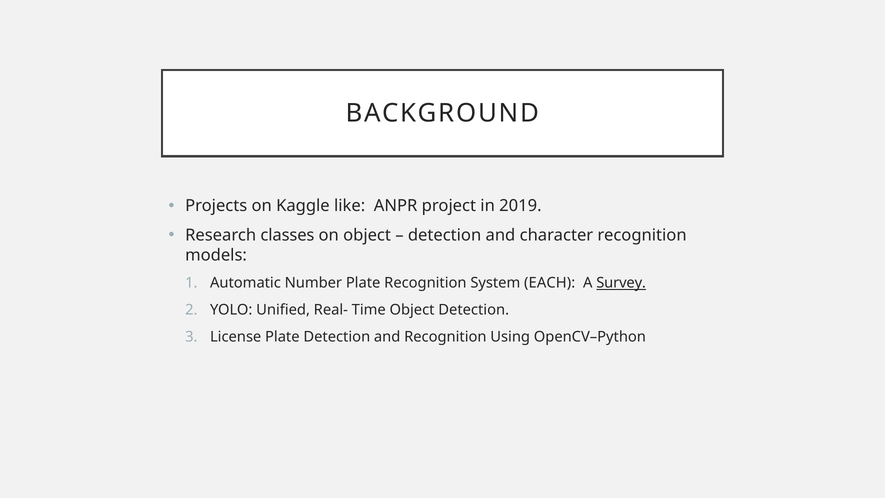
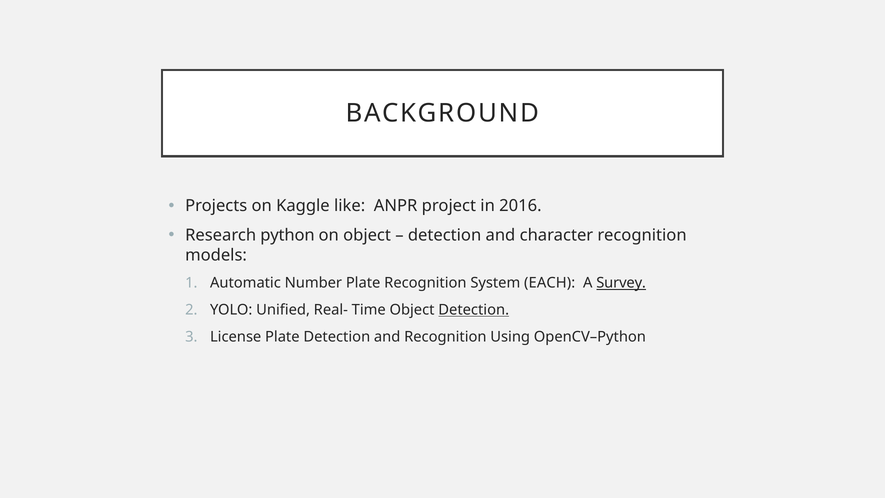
2019: 2019 -> 2016
classes: classes -> python
Detection at (474, 310) underline: none -> present
